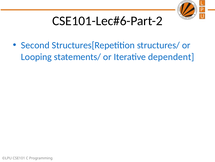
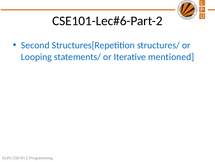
dependent: dependent -> mentioned
